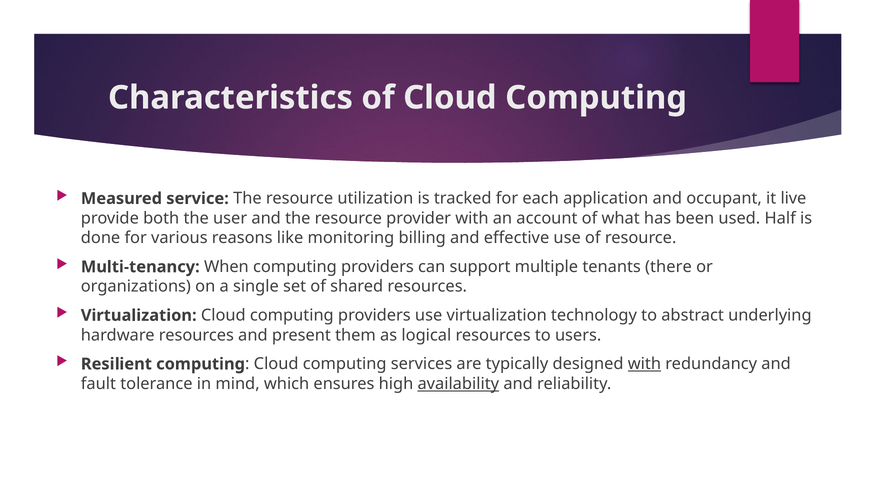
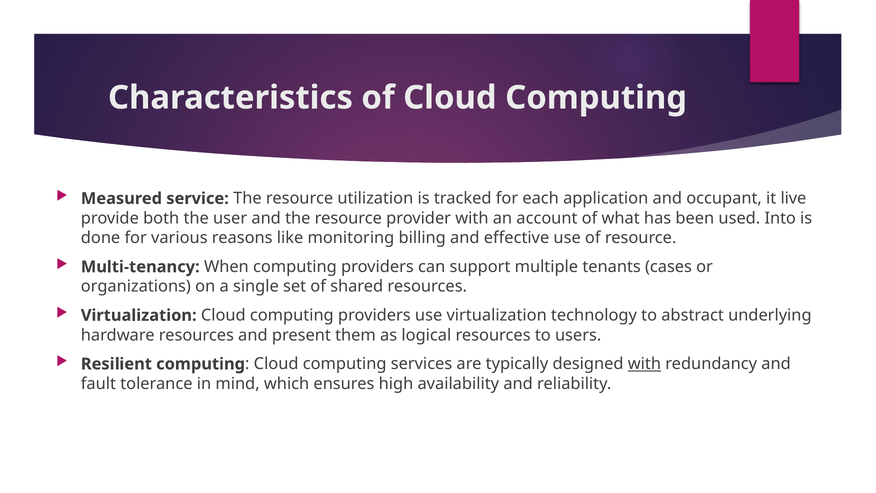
Half: Half -> Into
there: there -> cases
availability underline: present -> none
